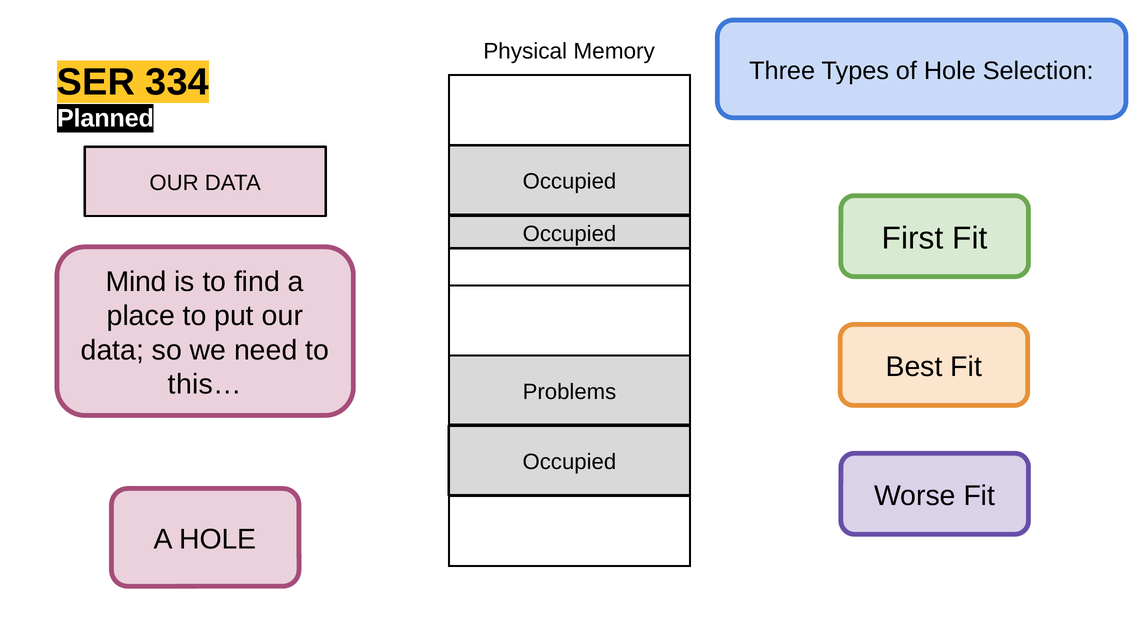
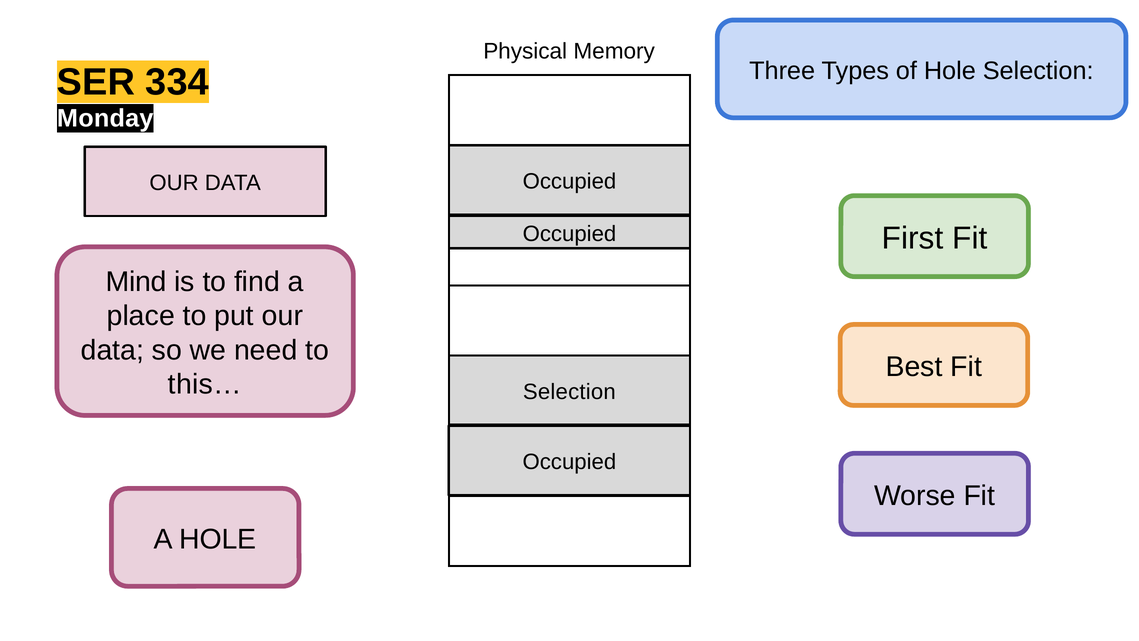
Planned: Planned -> Monday
Problems at (569, 392): Problems -> Selection
